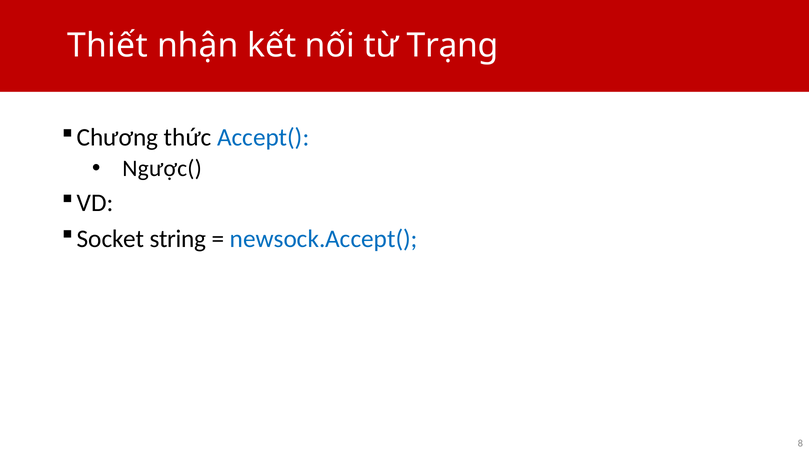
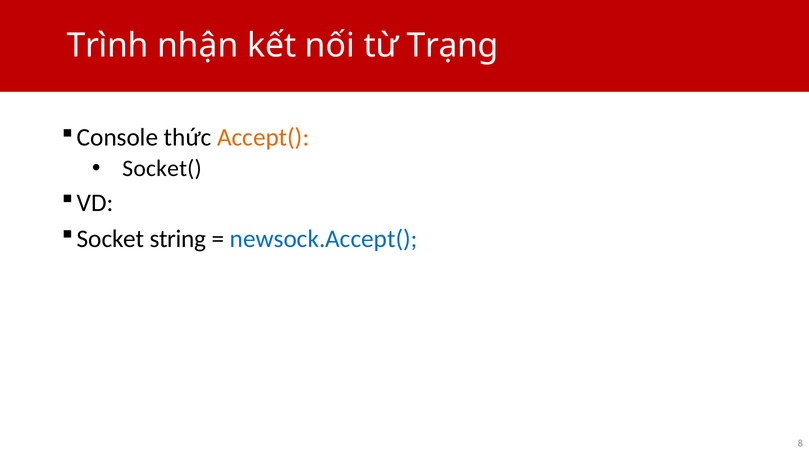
Thiết: Thiết -> Trình
Chương: Chương -> Console
Accept( colour: blue -> orange
Ngược(: Ngược( -> Socket(
